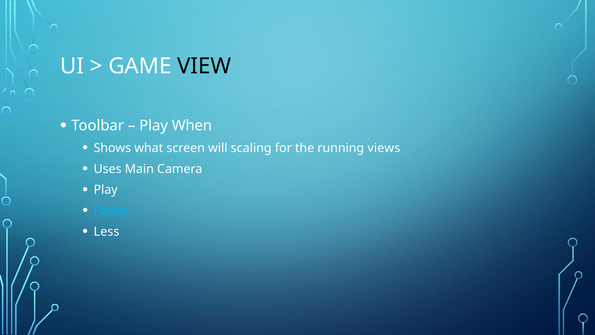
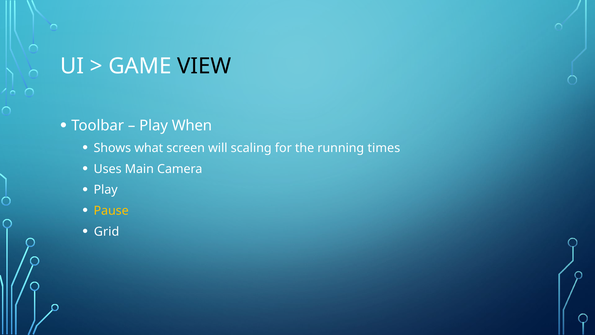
views: views -> times
Pause colour: light blue -> yellow
Less: Less -> Grid
